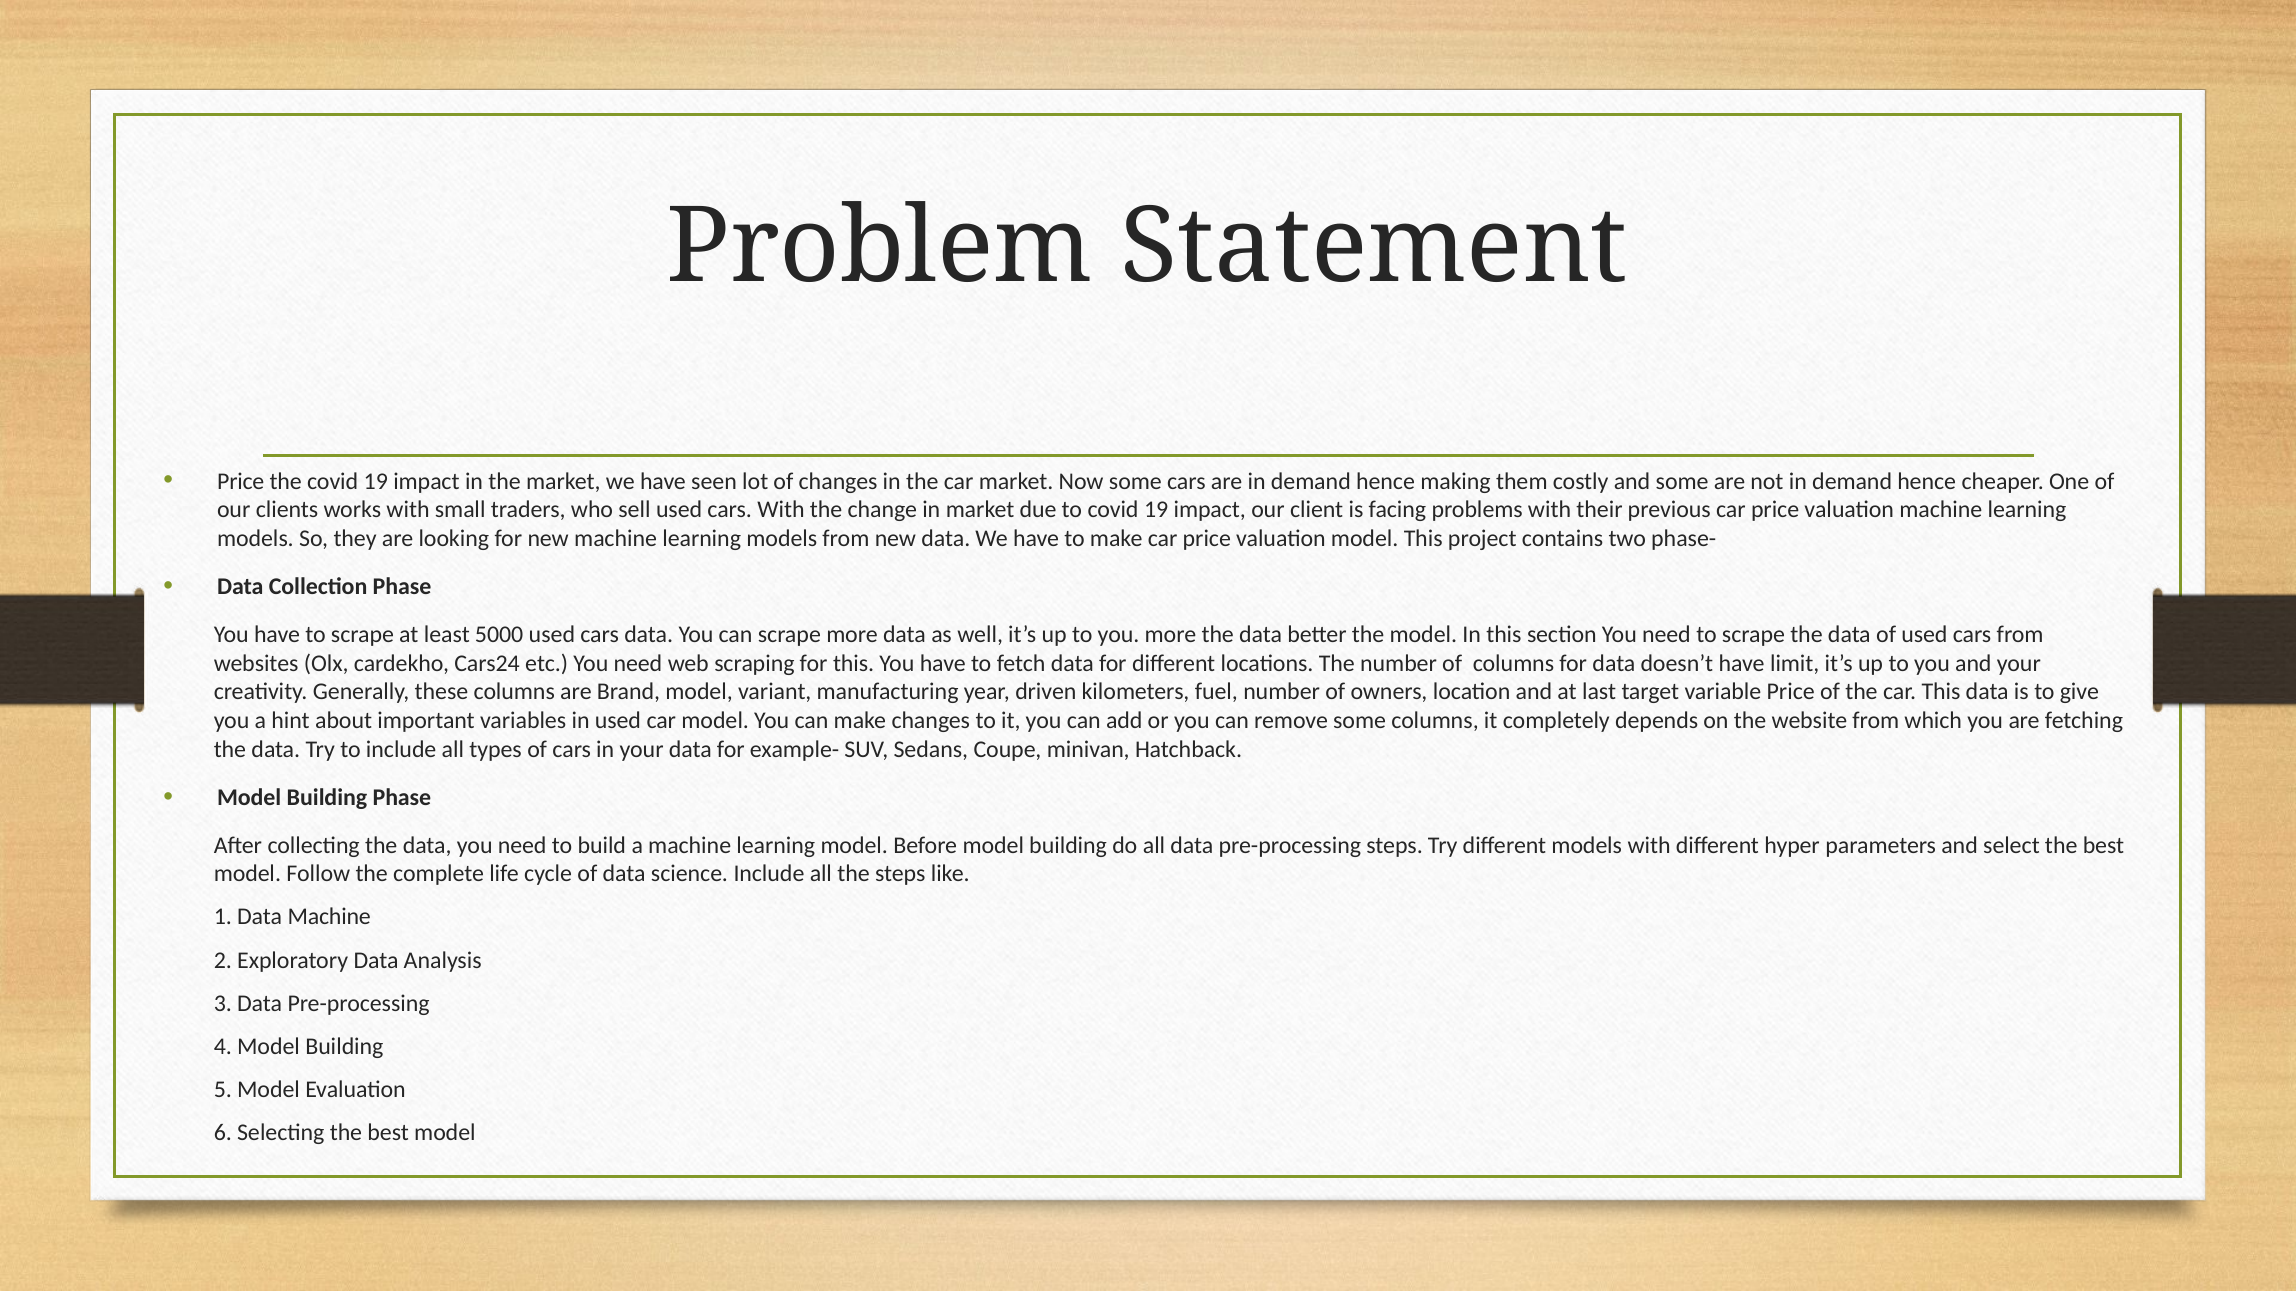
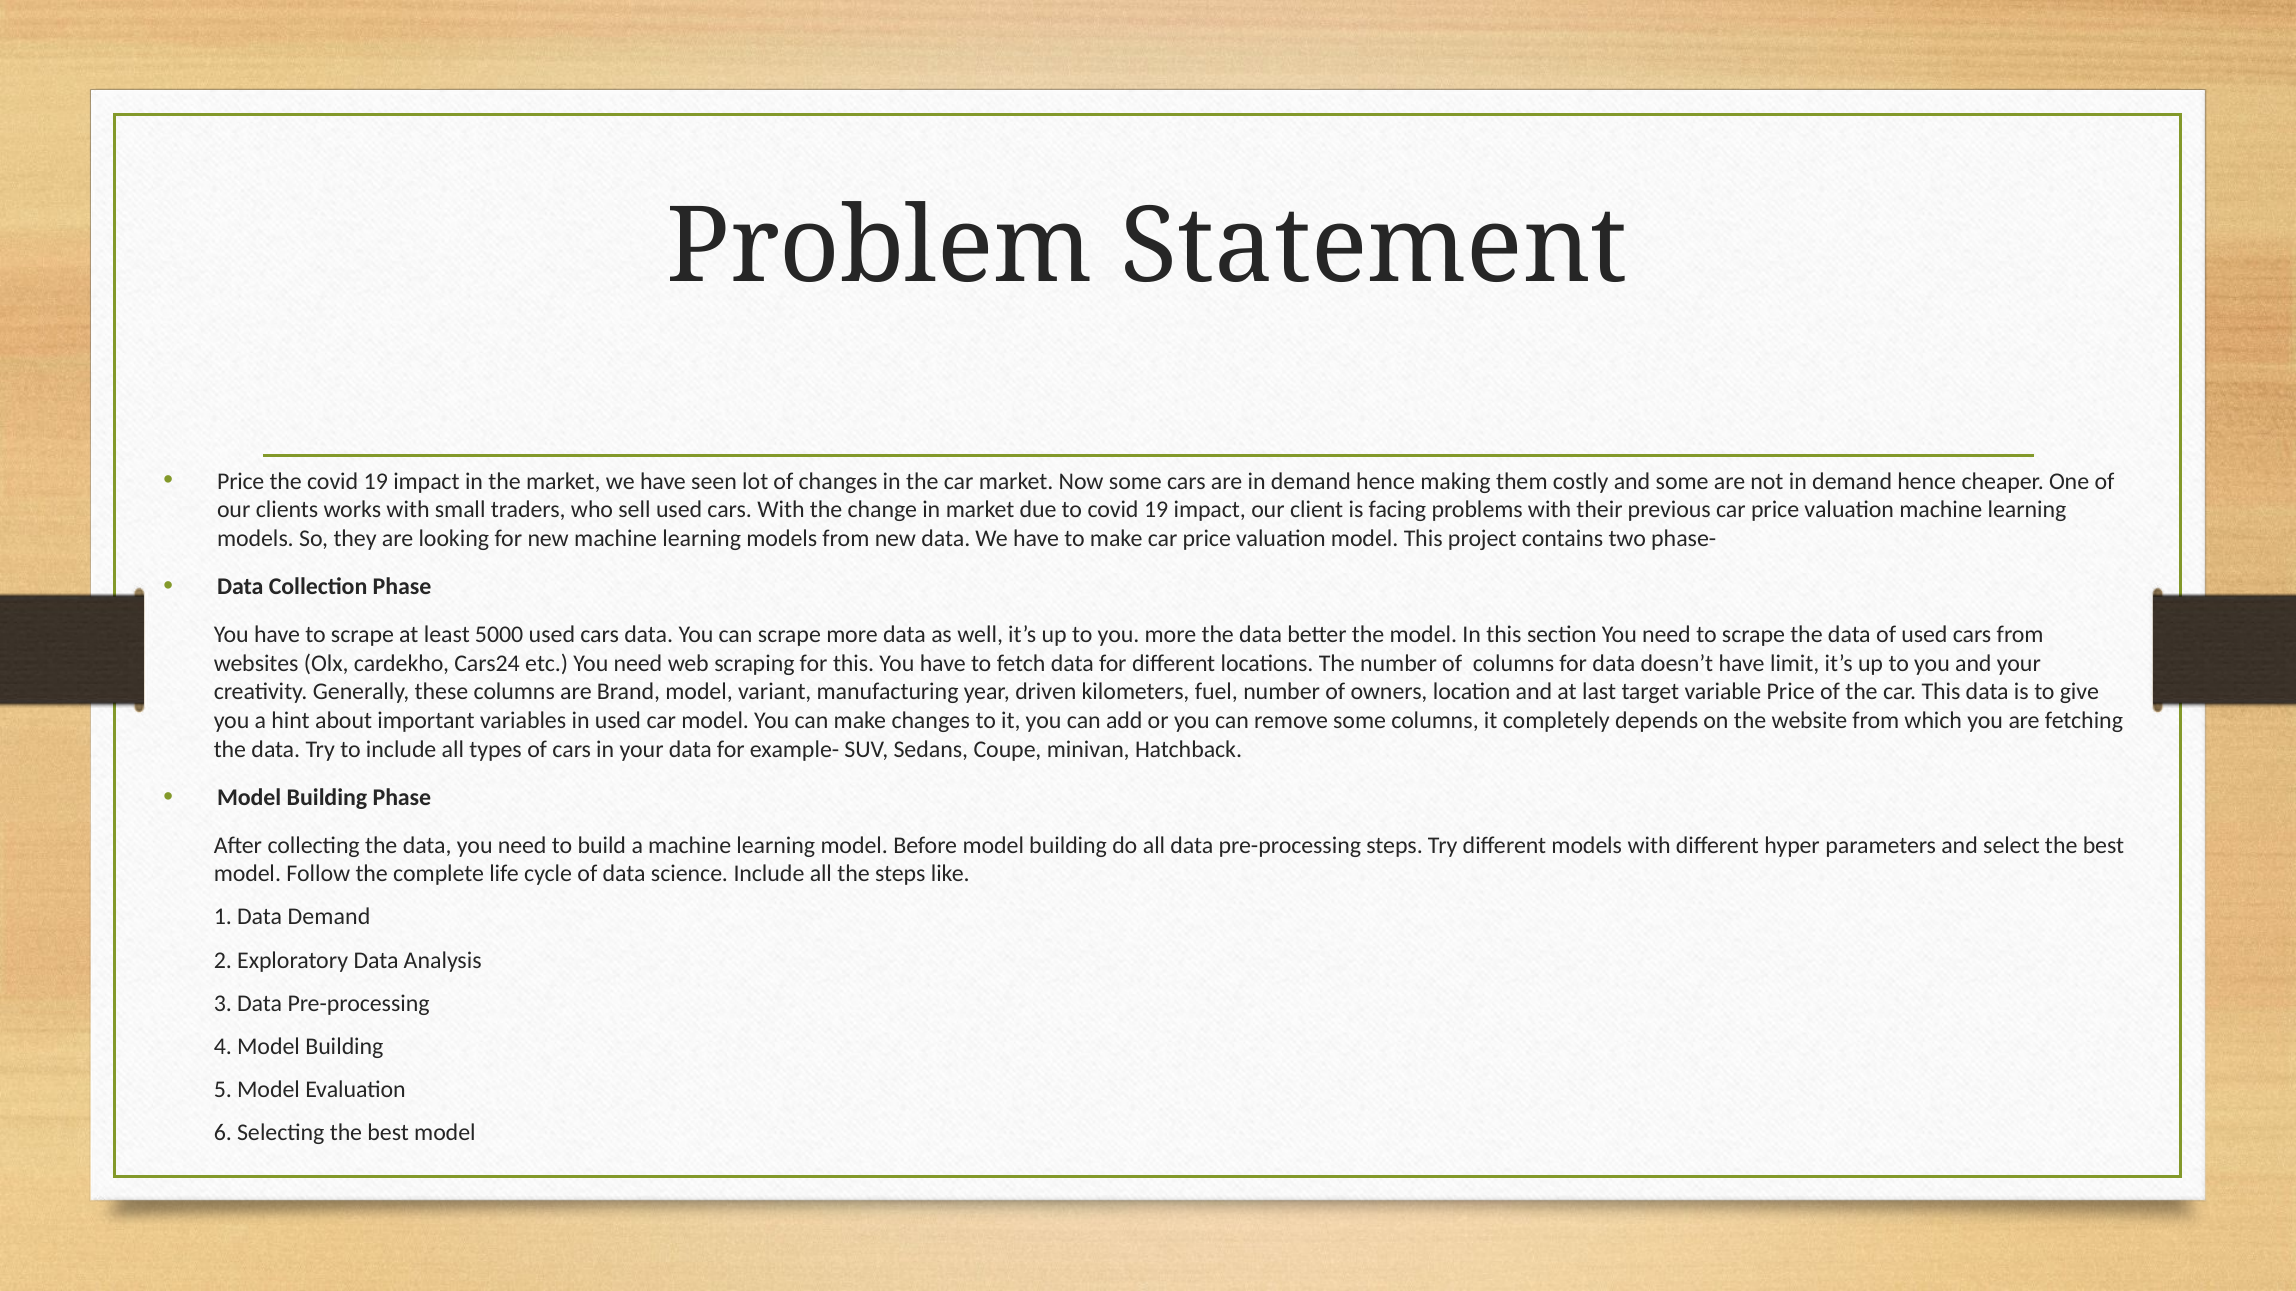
Data Machine: Machine -> Demand
